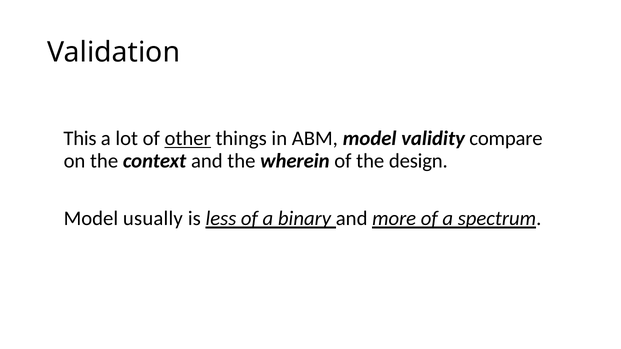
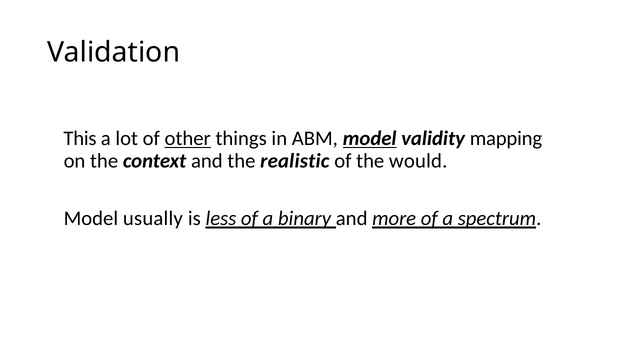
model at (370, 139) underline: none -> present
compare: compare -> mapping
wherein: wherein -> realistic
design: design -> would
